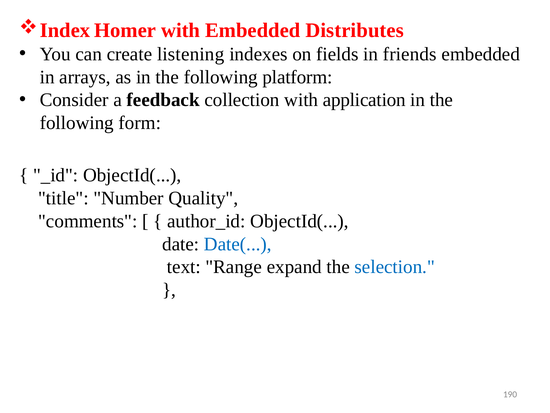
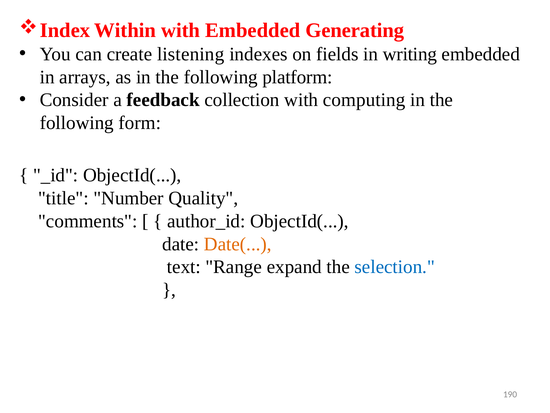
Homer: Homer -> Within
Distributes: Distributes -> Generating
friends: friends -> writing
application: application -> computing
Date( colour: blue -> orange
